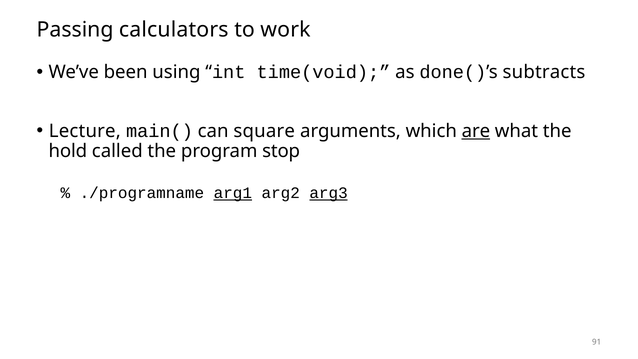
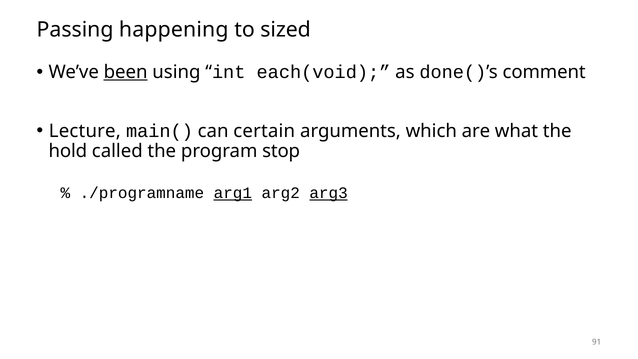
calculators: calculators -> happening
work: work -> sized
been underline: none -> present
time(void: time(void -> each(void
subtracts: subtracts -> comment
square: square -> certain
are underline: present -> none
